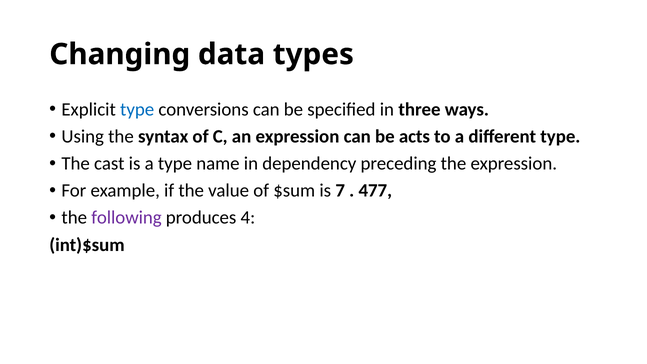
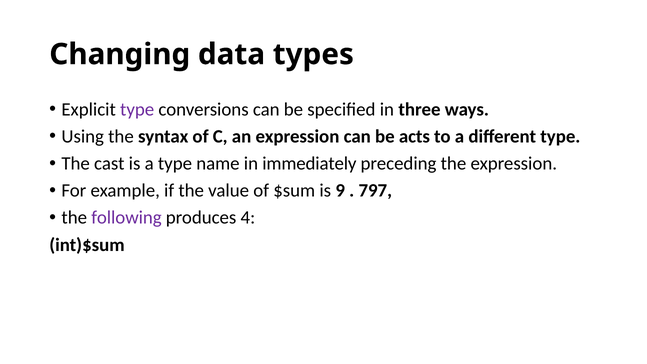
type at (137, 109) colour: blue -> purple
dependency: dependency -> immediately
7: 7 -> 9
477: 477 -> 797
